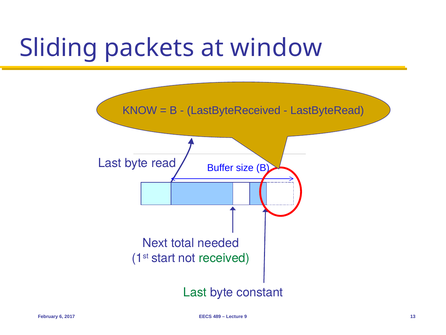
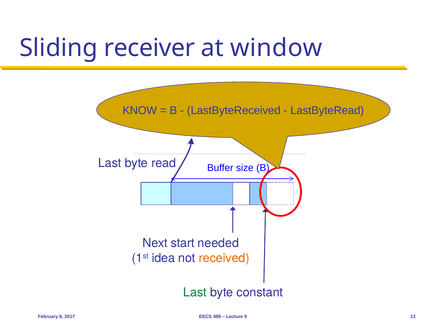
packets: packets -> receiver
total: total -> start
start: start -> idea
received colour: green -> orange
